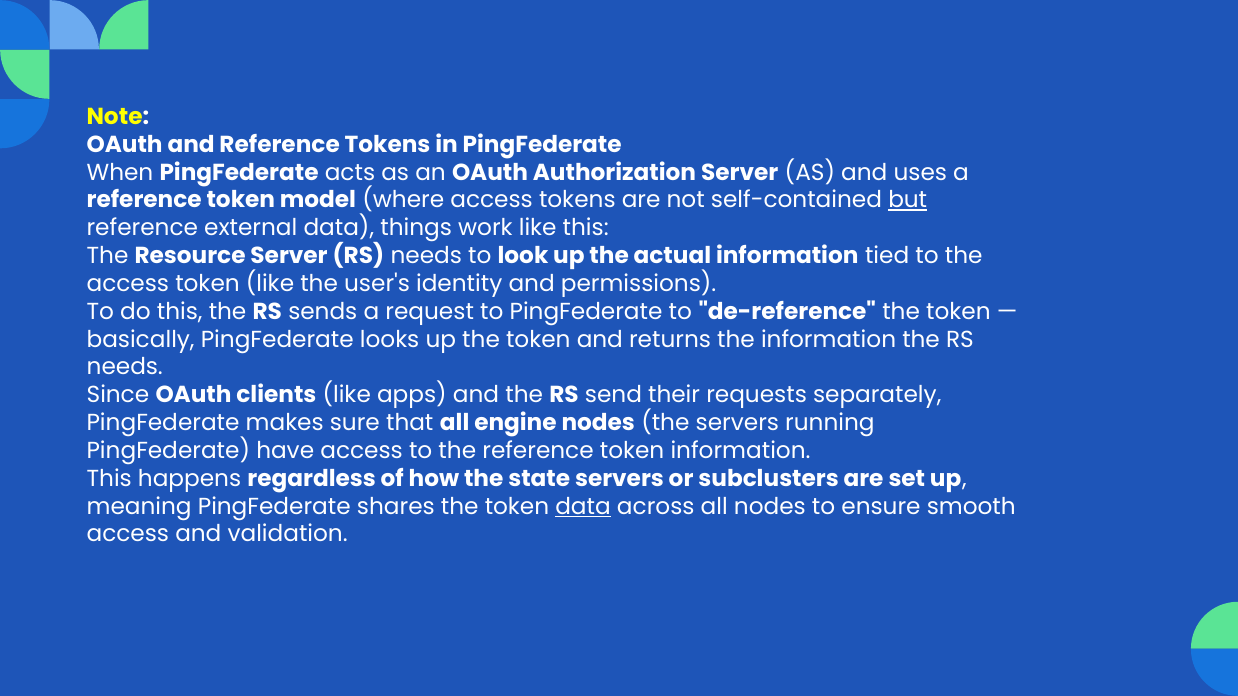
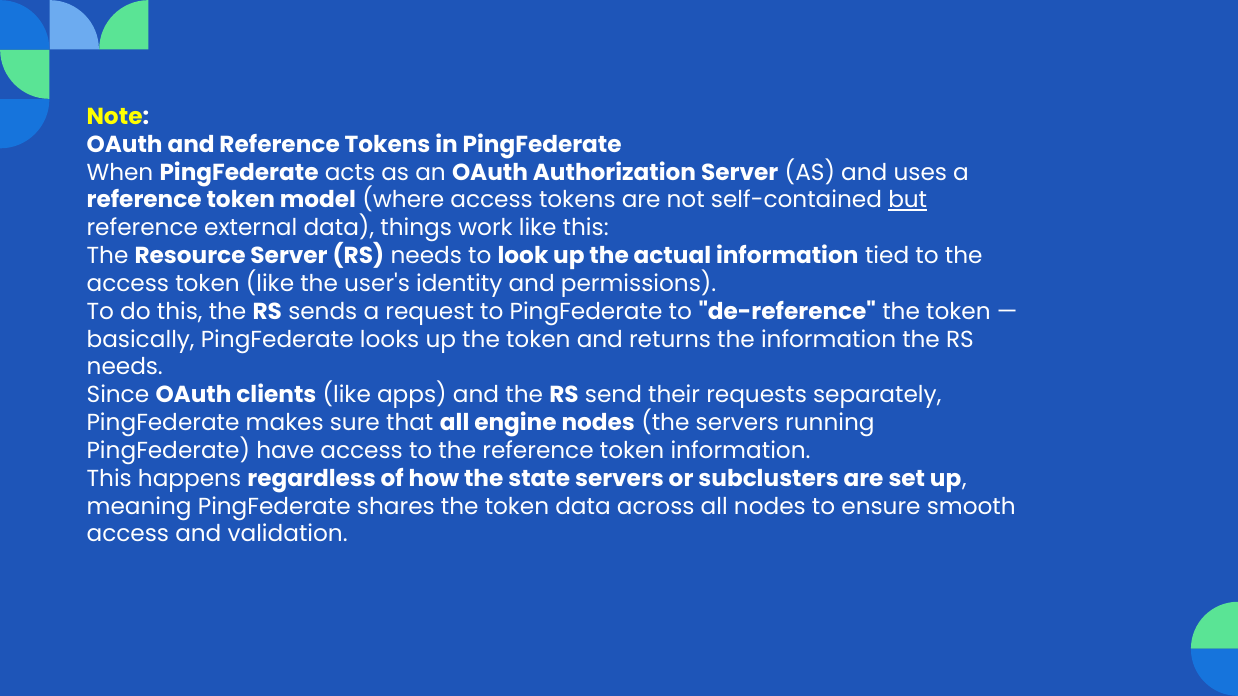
data at (583, 507) underline: present -> none
